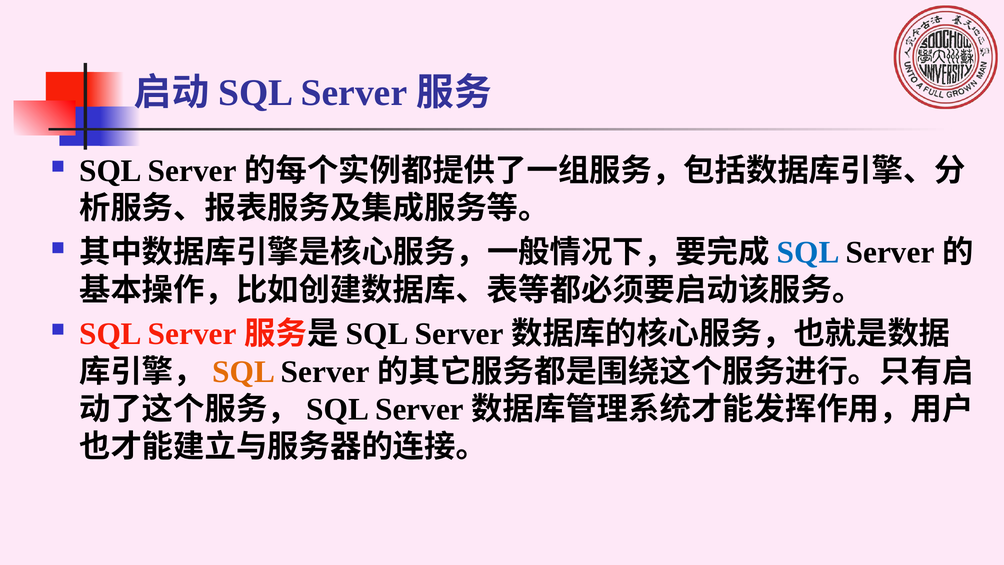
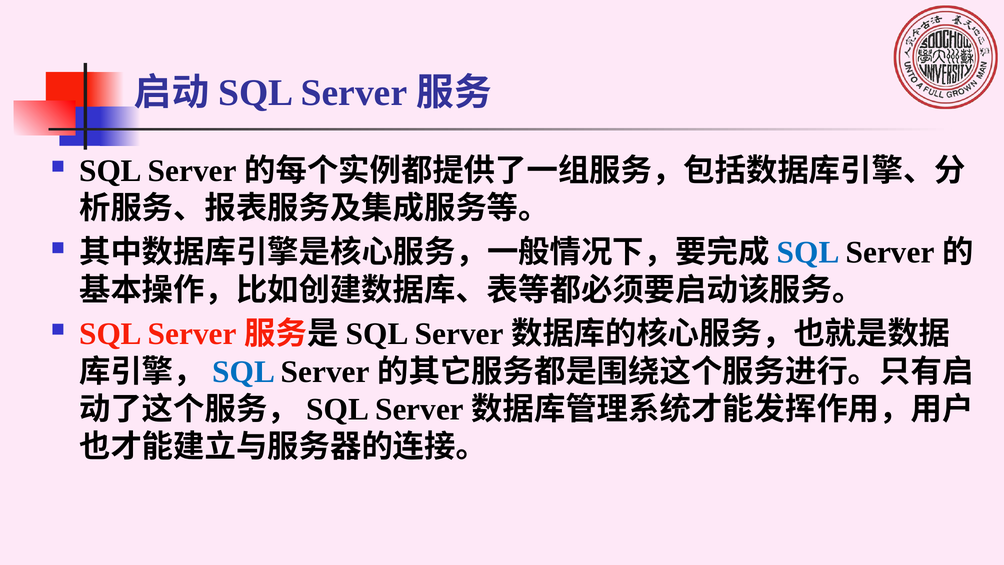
SQL at (244, 372) colour: orange -> blue
